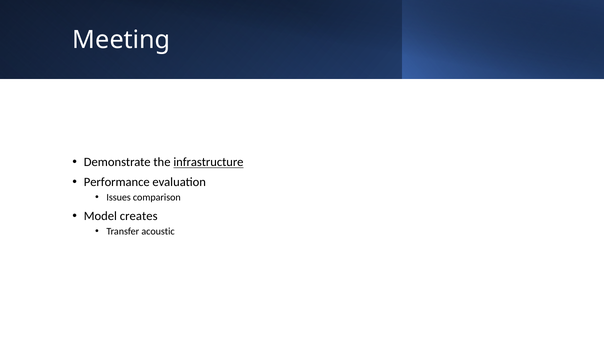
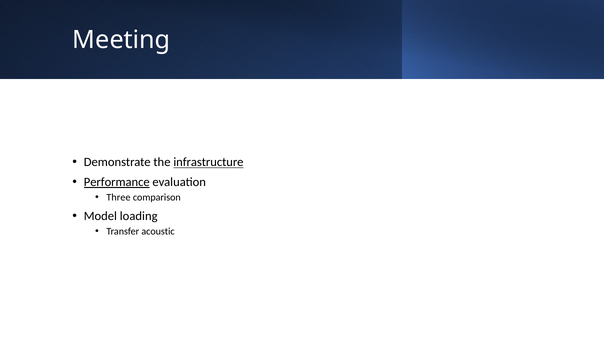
Performance underline: none -> present
Issues: Issues -> Three
creates: creates -> loading
